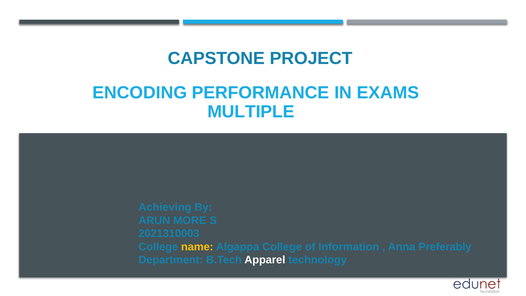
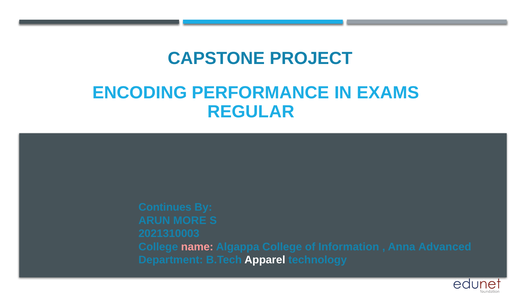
MULTIPLE: MULTIPLE -> REGULAR
Achieving: Achieving -> Continues
name colour: yellow -> pink
Preferably: Preferably -> Advanced
